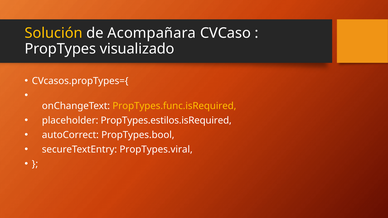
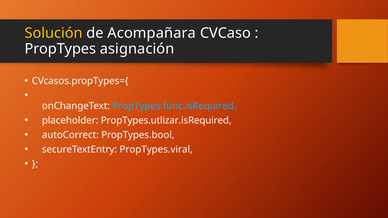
visualizado: visualizado -> asignación
PropTypes.func.isRequired colour: yellow -> light blue
PropTypes.estilos.isRequired: PropTypes.estilos.isRequired -> PropTypes.utlizar.isRequired
